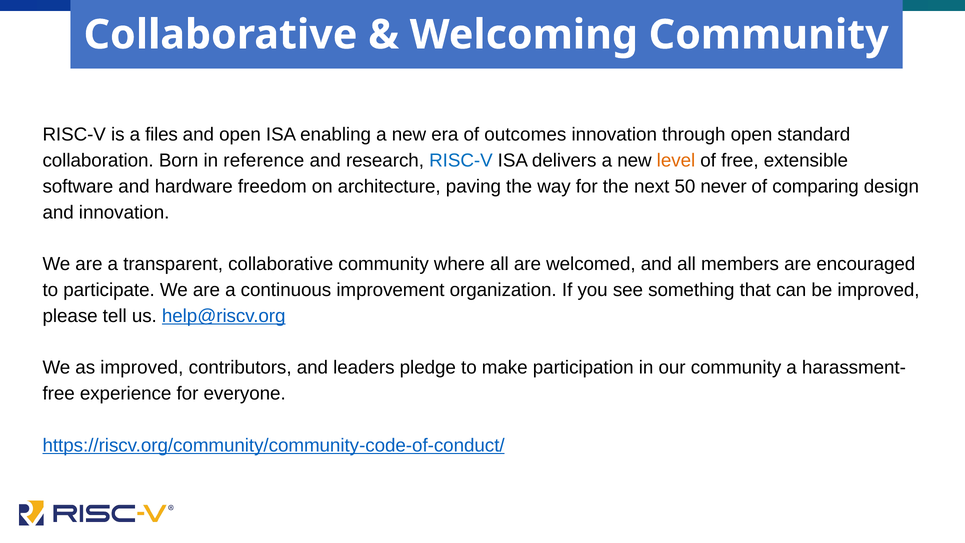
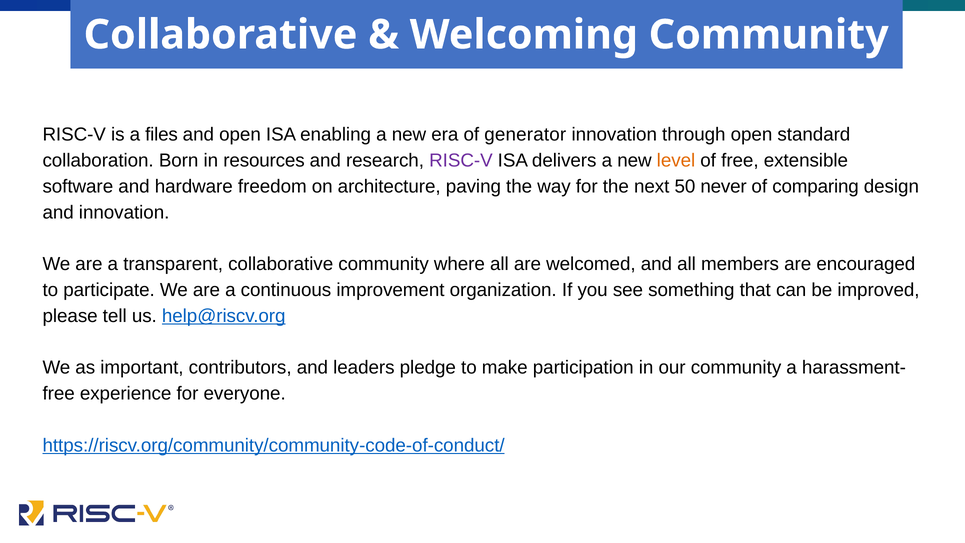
outcomes: outcomes -> generator
reference: reference -> resources
RISC-V at (461, 161) colour: blue -> purple
as improved: improved -> important
